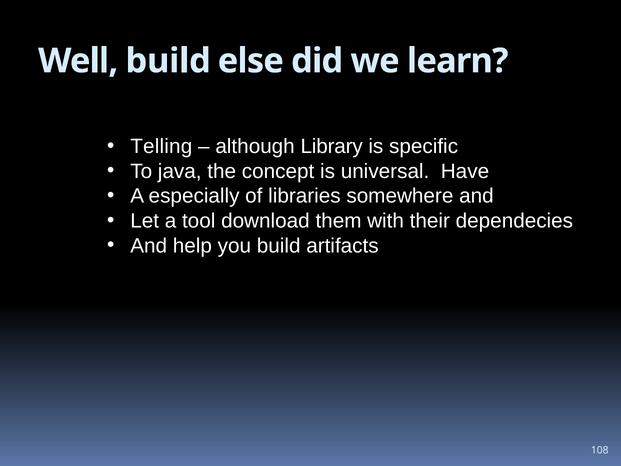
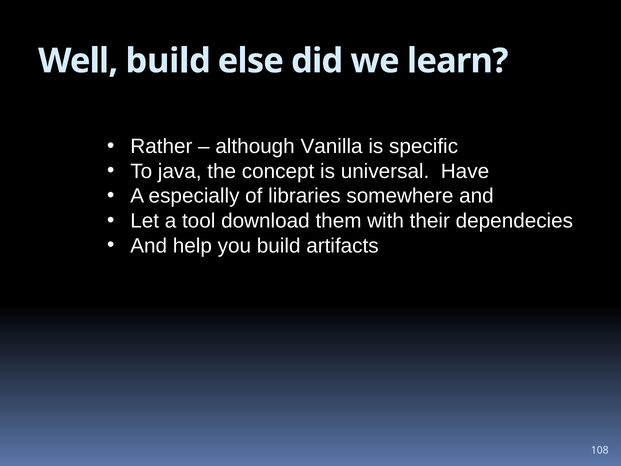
Telling: Telling -> Rather
Library: Library -> Vanilla
